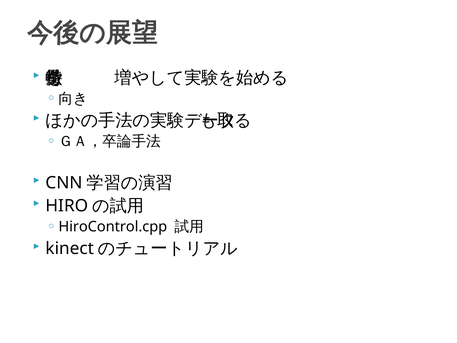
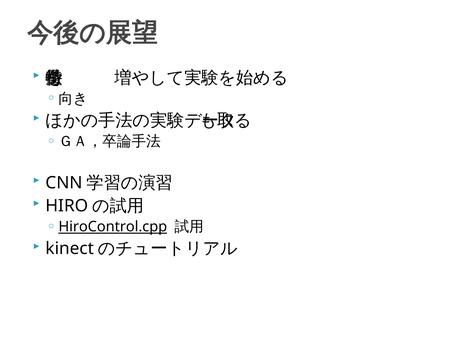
HiroControl.cpp underline: none -> present
